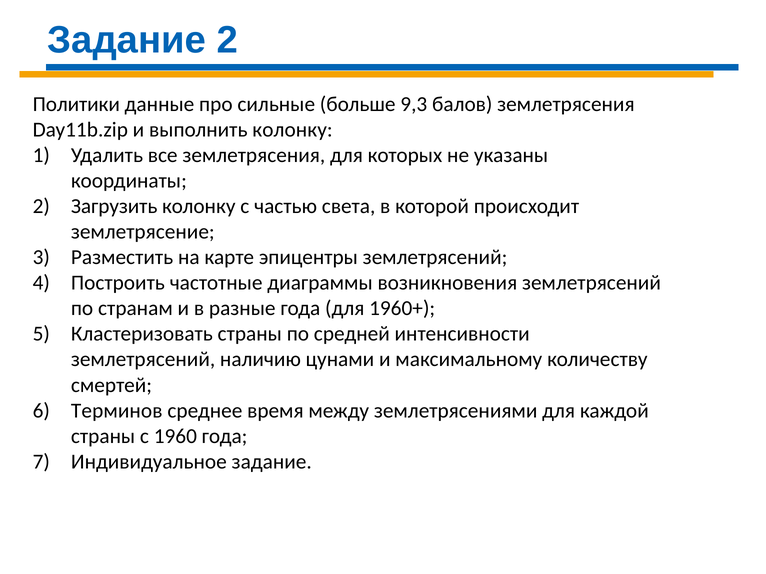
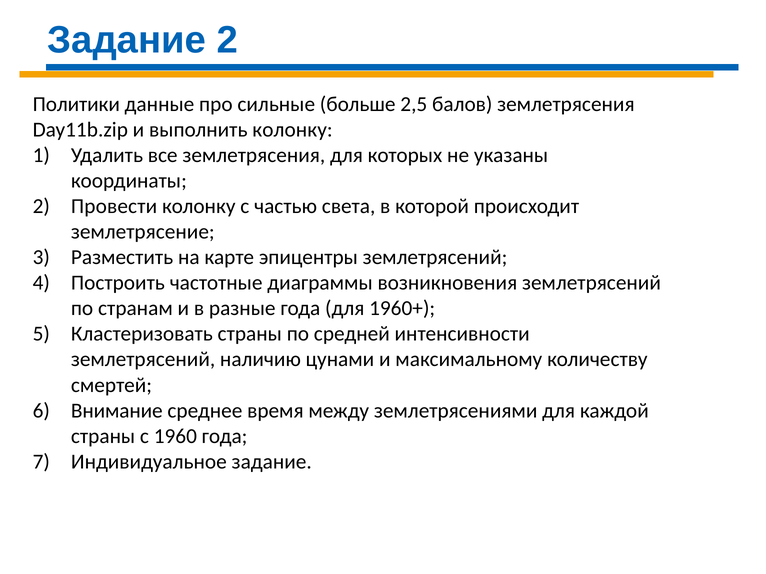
9,3: 9,3 -> 2,5
Загрузить: Загрузить -> Провести
Терминов: Терминов -> Внимание
